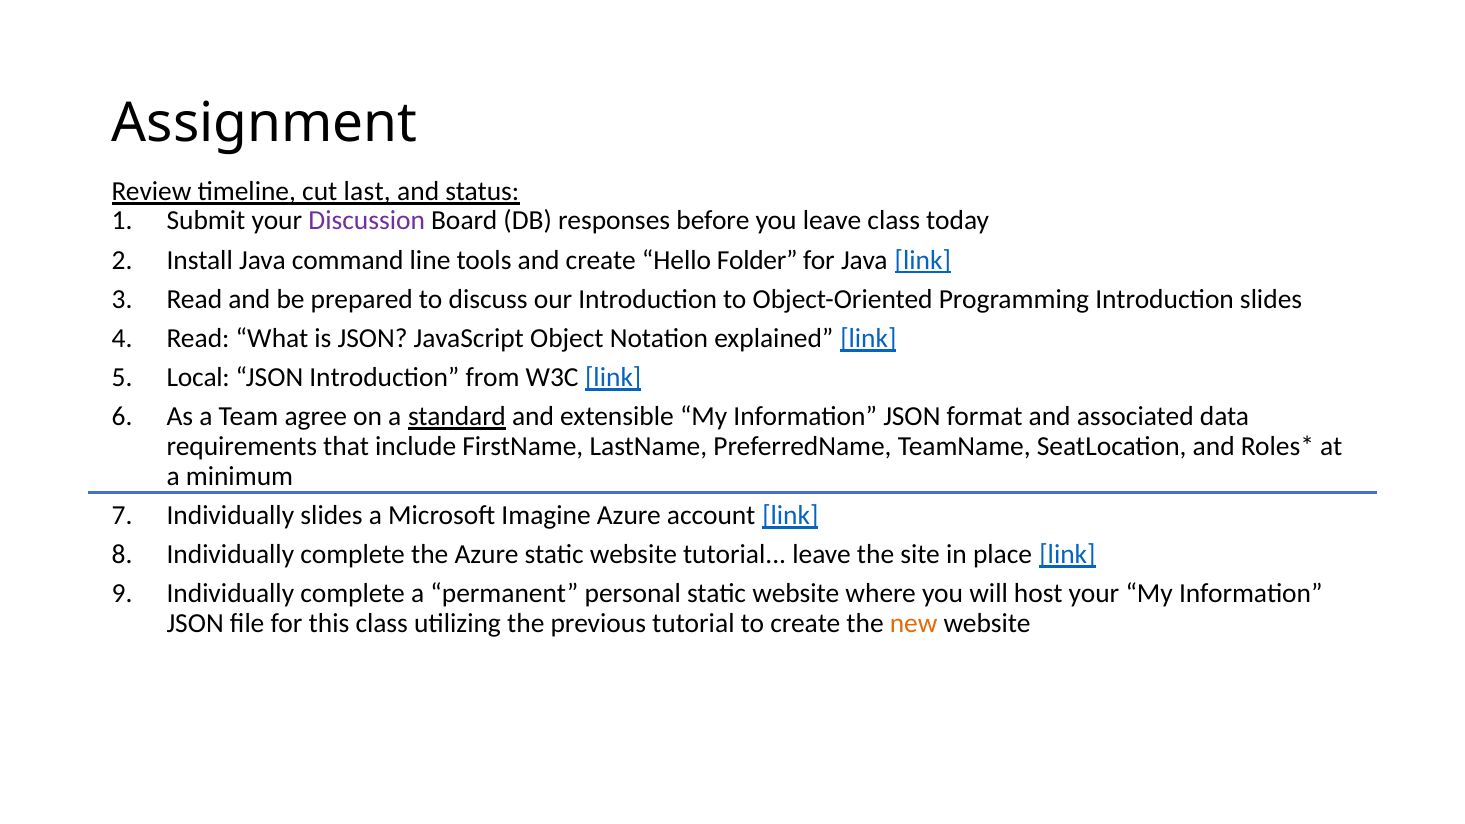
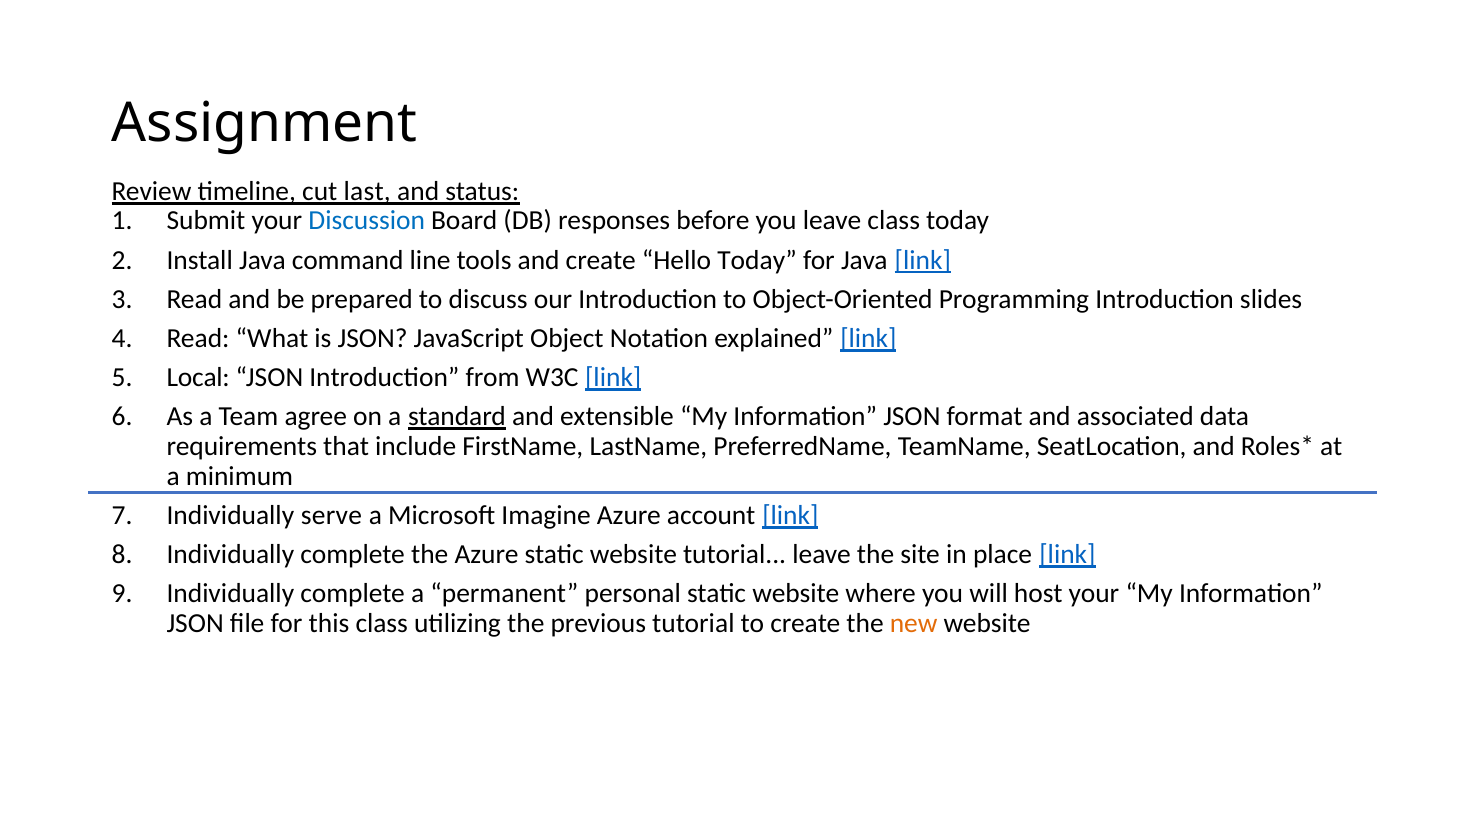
Discussion colour: purple -> blue
Hello Folder: Folder -> Today
Individually slides: slides -> serve
